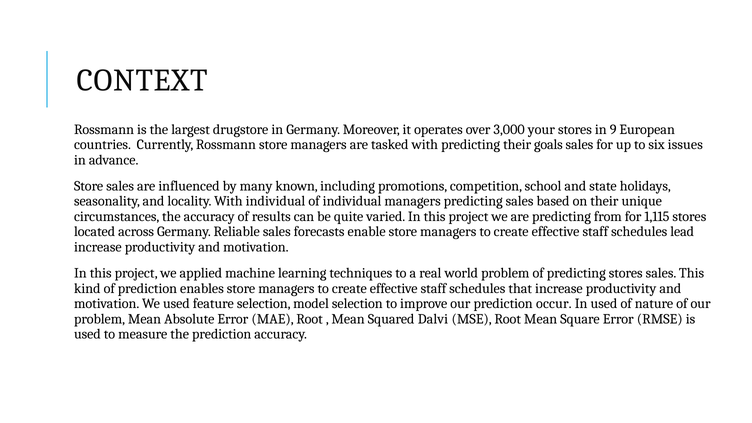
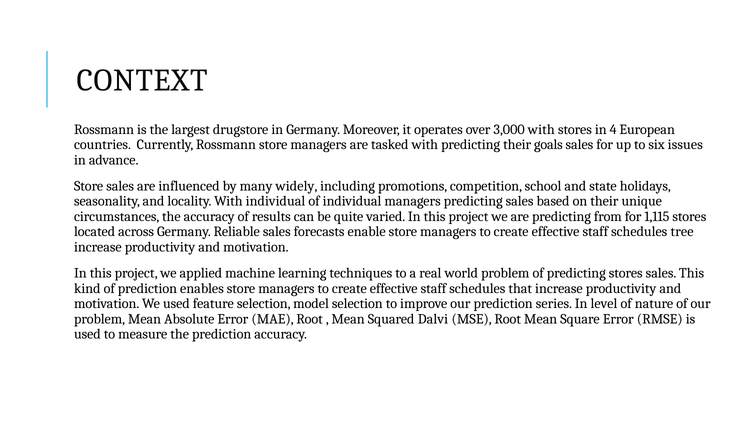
3,000 your: your -> with
9: 9 -> 4
known: known -> widely
lead: lead -> tree
occur: occur -> series
In used: used -> level
